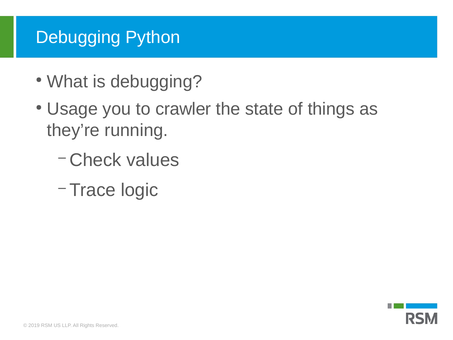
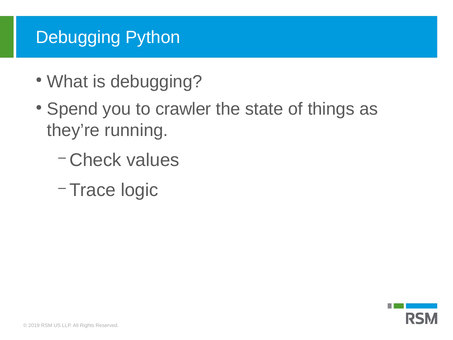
Usage: Usage -> Spend
